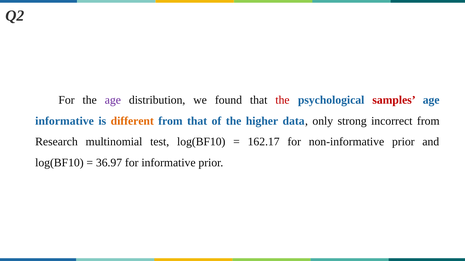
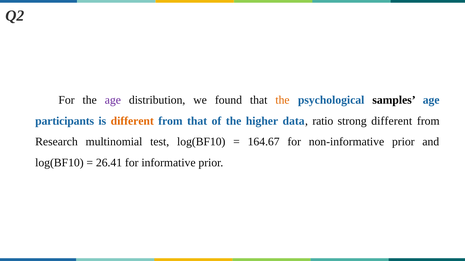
the at (282, 100) colour: red -> orange
samples colour: red -> black
informative at (65, 121): informative -> participants
only: only -> ratio
strong incorrect: incorrect -> different
162.17: 162.17 -> 164.67
36.97: 36.97 -> 26.41
